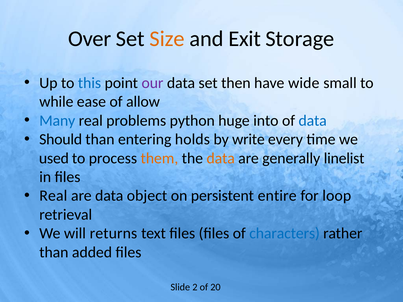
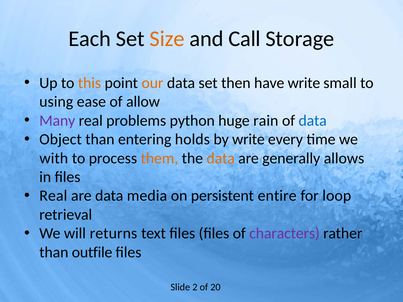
Over: Over -> Each
Exit: Exit -> Call
this colour: blue -> orange
our colour: purple -> orange
have wide: wide -> write
while: while -> using
Many colour: blue -> purple
into: into -> rain
Should: Should -> Object
used: used -> with
linelist: linelist -> allows
object: object -> media
characters colour: blue -> purple
added: added -> outfile
